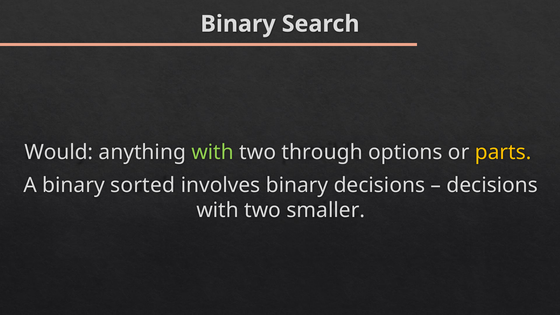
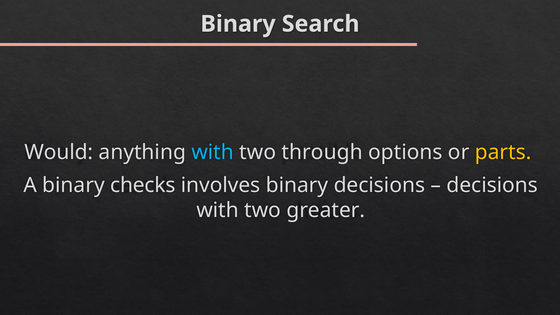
with at (213, 152) colour: light green -> light blue
sorted: sorted -> checks
smaller: smaller -> greater
